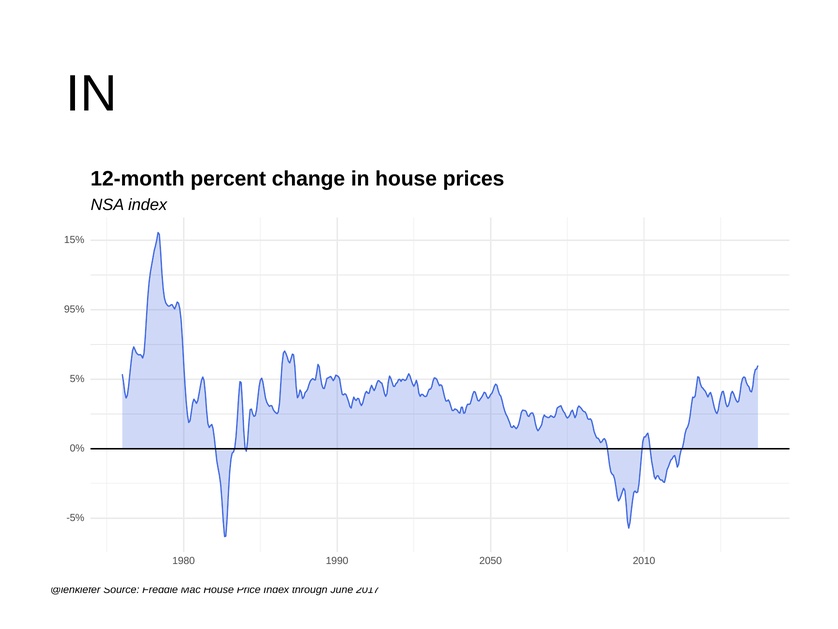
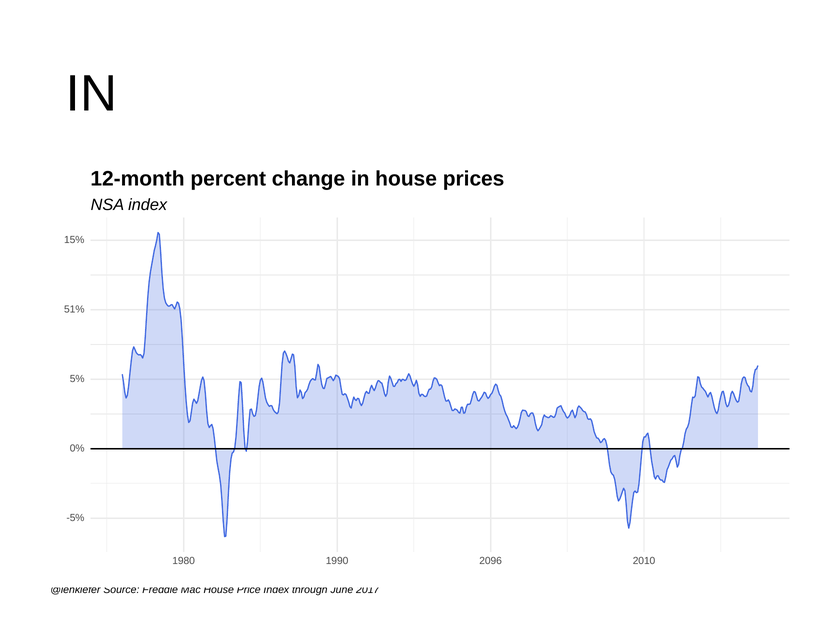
95%: 95% -> 51%
2050: 2050 -> 2096
